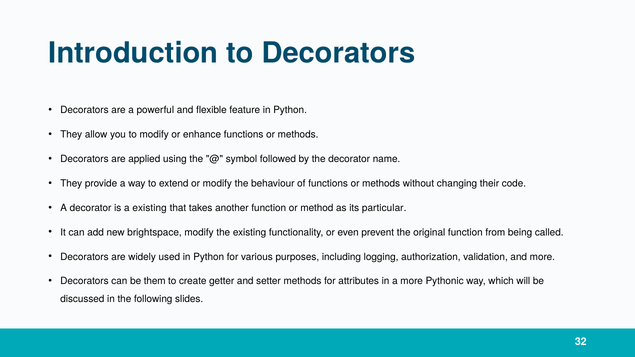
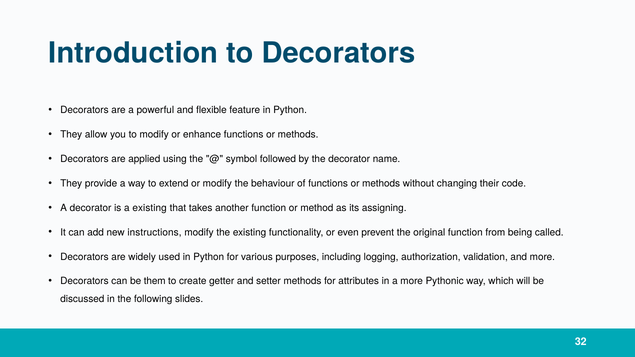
particular: particular -> assigning
brightspace: brightspace -> instructions
